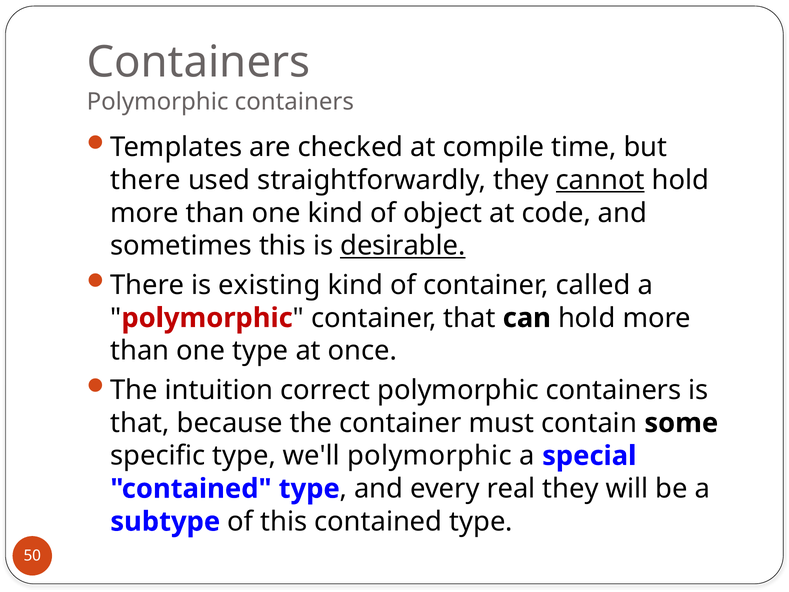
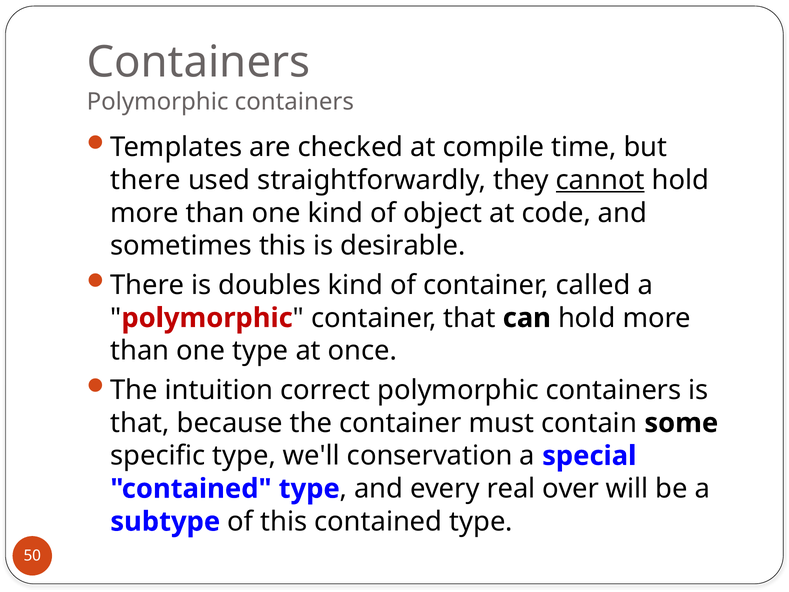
desirable underline: present -> none
existing: existing -> doubles
we'll polymorphic: polymorphic -> conservation
real they: they -> over
